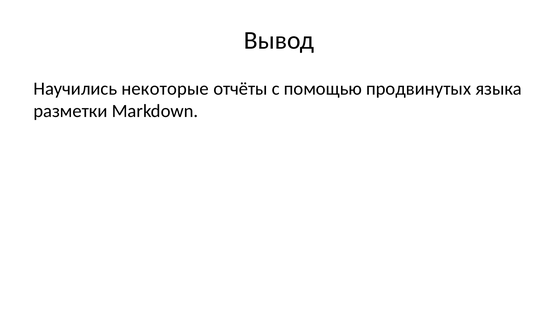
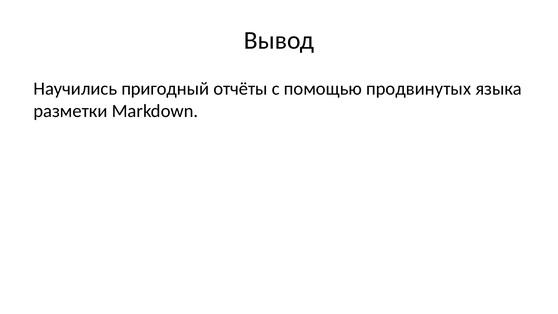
некоторые: некоторые -> пригодный
